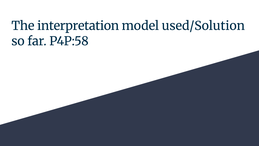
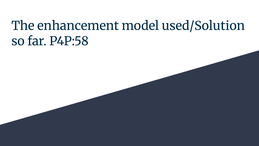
interpretation: interpretation -> enhancement
